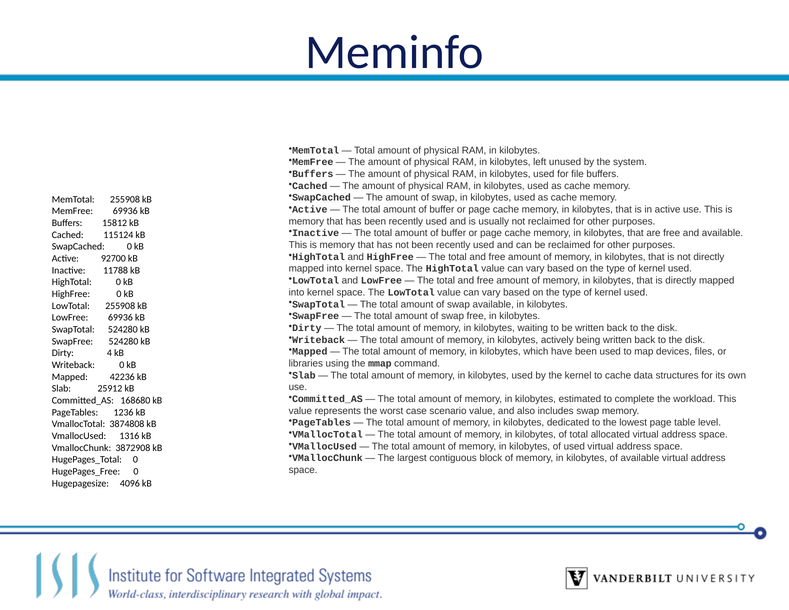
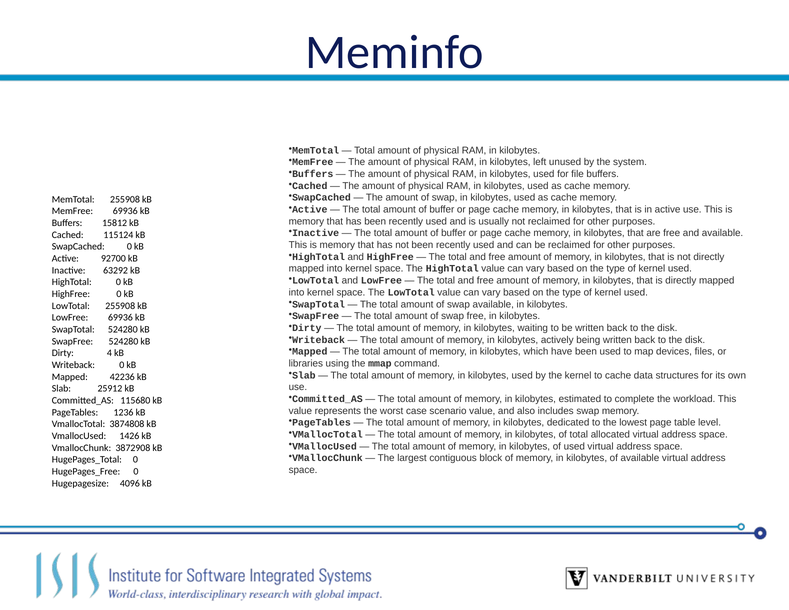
11788: 11788 -> 63292
168680: 168680 -> 115680
1316: 1316 -> 1426
